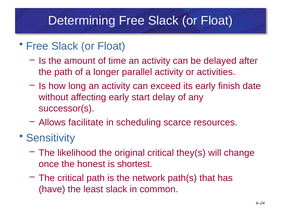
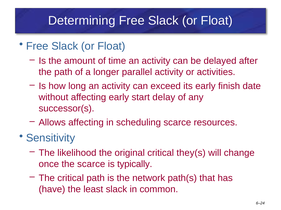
Allows facilitate: facilitate -> affecting
the honest: honest -> scarce
shortest: shortest -> typically
